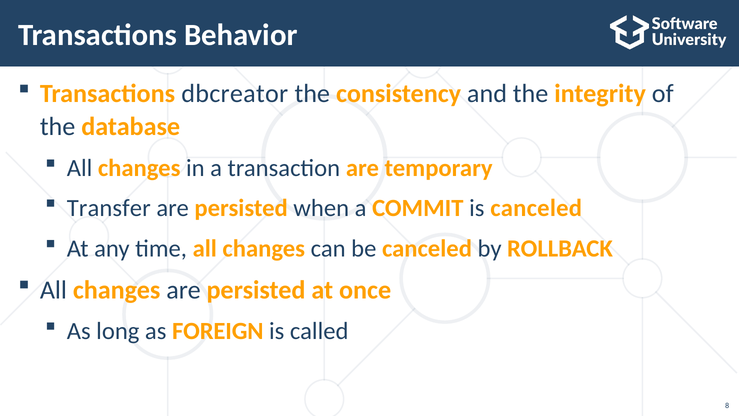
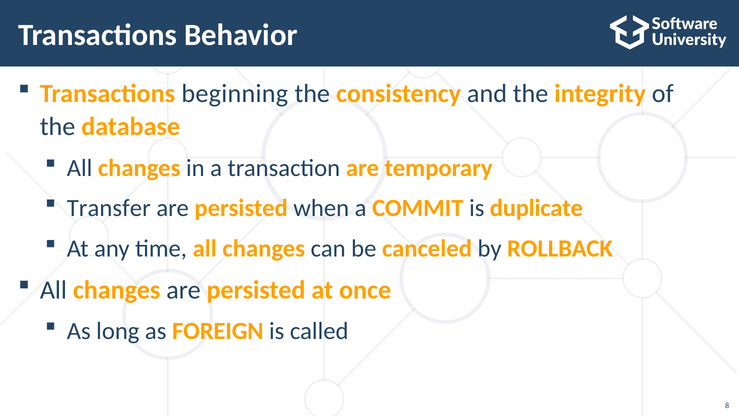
dbcreator: dbcreator -> beginning
is canceled: canceled -> duplicate
